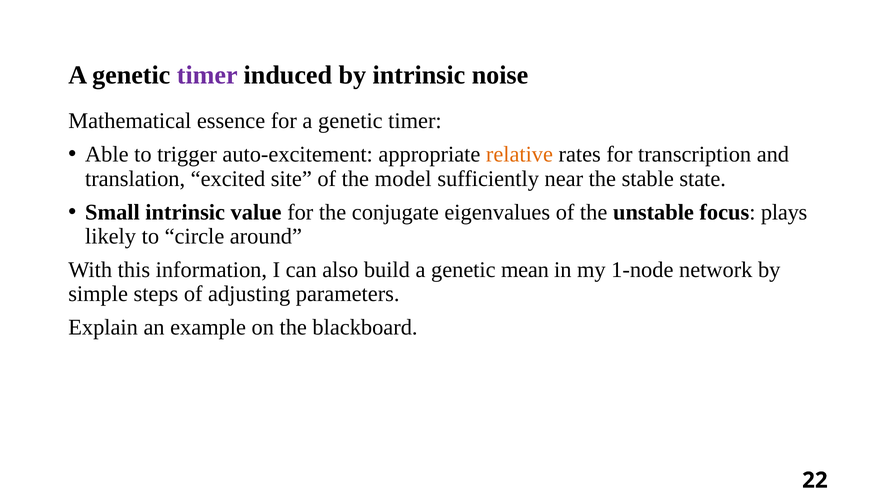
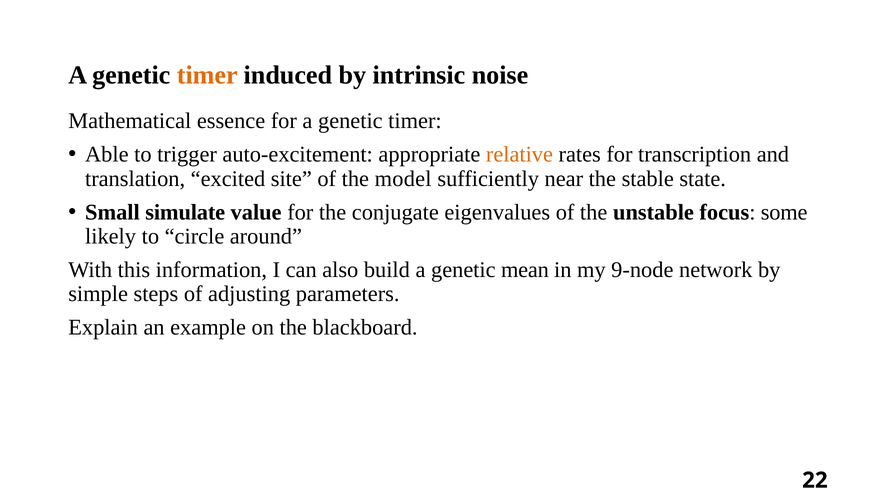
timer at (207, 75) colour: purple -> orange
Small intrinsic: intrinsic -> simulate
plays: plays -> some
1-node: 1-node -> 9-node
